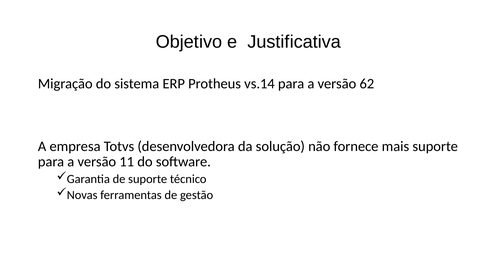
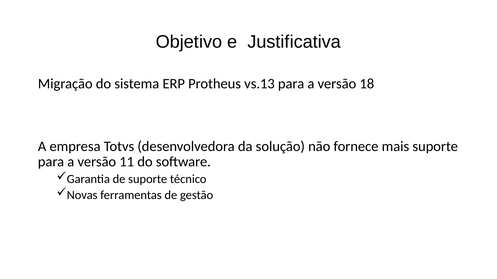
vs.14: vs.14 -> vs.13
62: 62 -> 18
